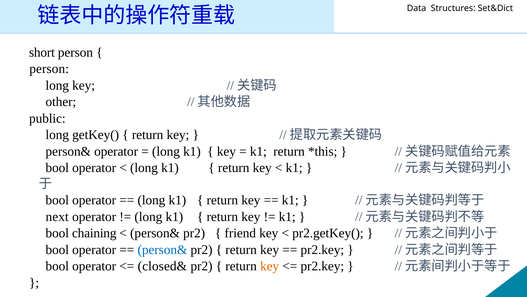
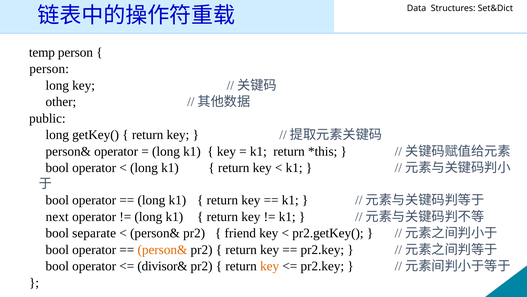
short: short -> temp
chaining: chaining -> separate
person& at (162, 249) colour: blue -> orange
closed&: closed& -> divisor&
